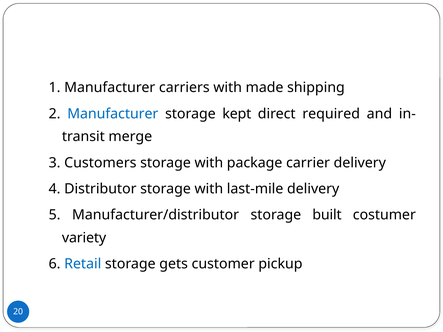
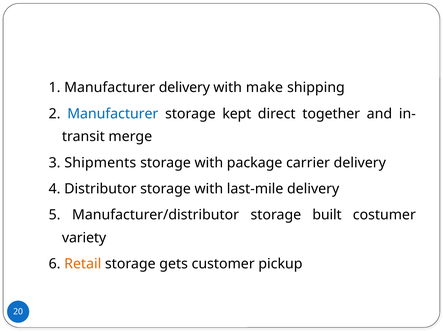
Manufacturer carriers: carriers -> delivery
made: made -> make
required: required -> together
Customers: Customers -> Shipments
Retail colour: blue -> orange
